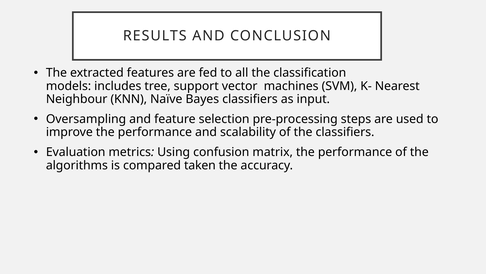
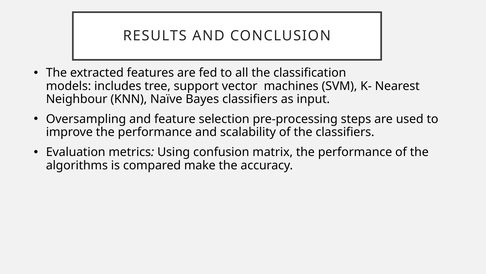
taken: taken -> make
